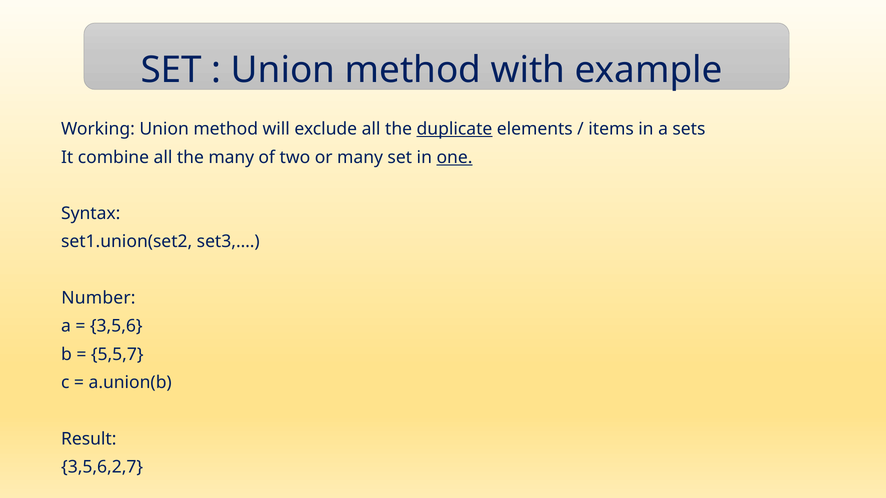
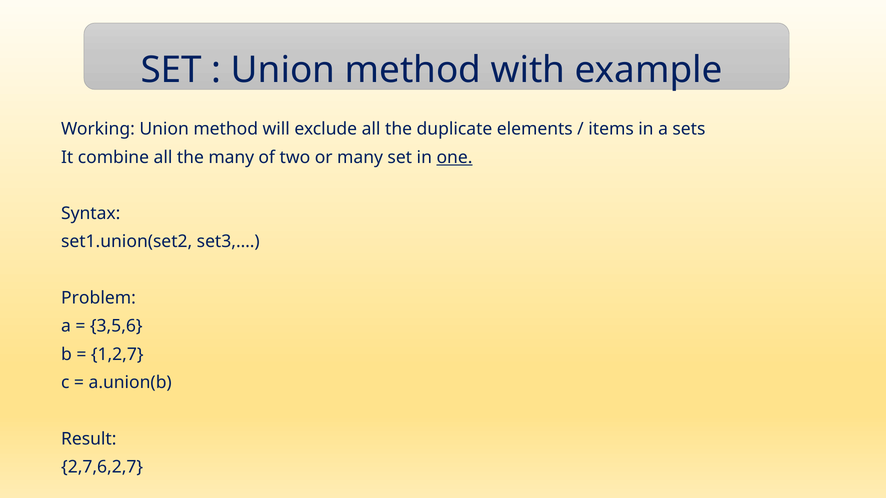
duplicate underline: present -> none
Number: Number -> Problem
5,5,7: 5,5,7 -> 1,2,7
3,5,6,2,7: 3,5,6,2,7 -> 2,7,6,2,7
